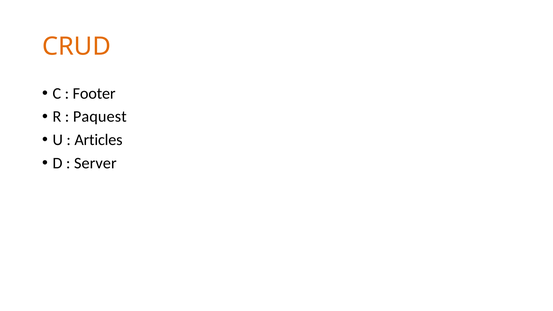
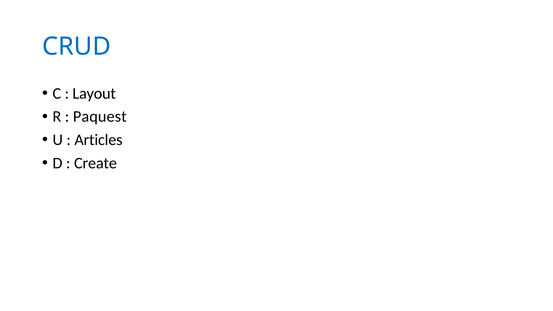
CRUD colour: orange -> blue
Footer: Footer -> Layout
Server: Server -> Create
